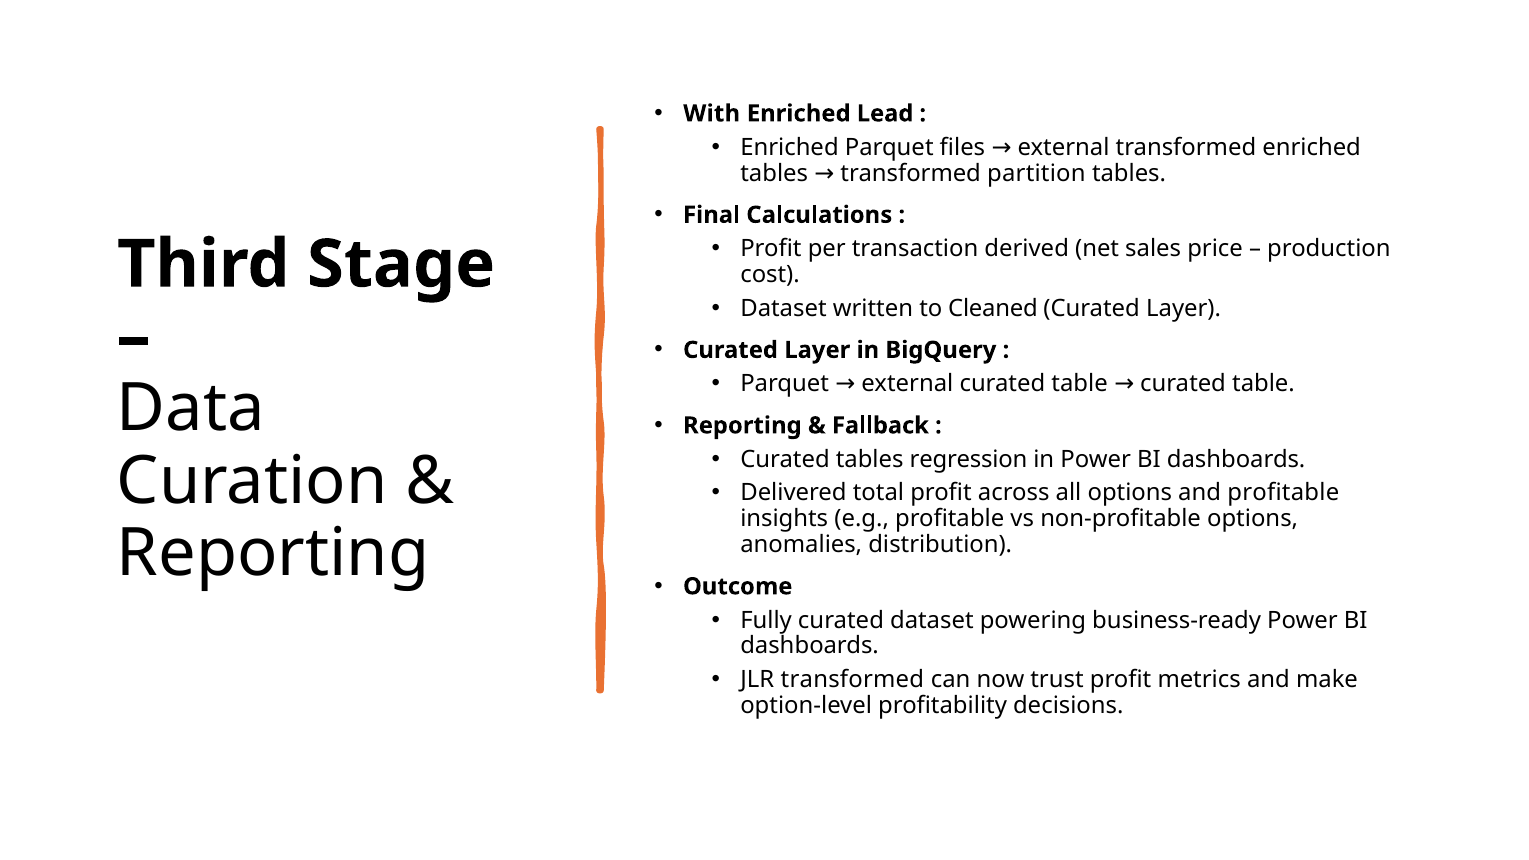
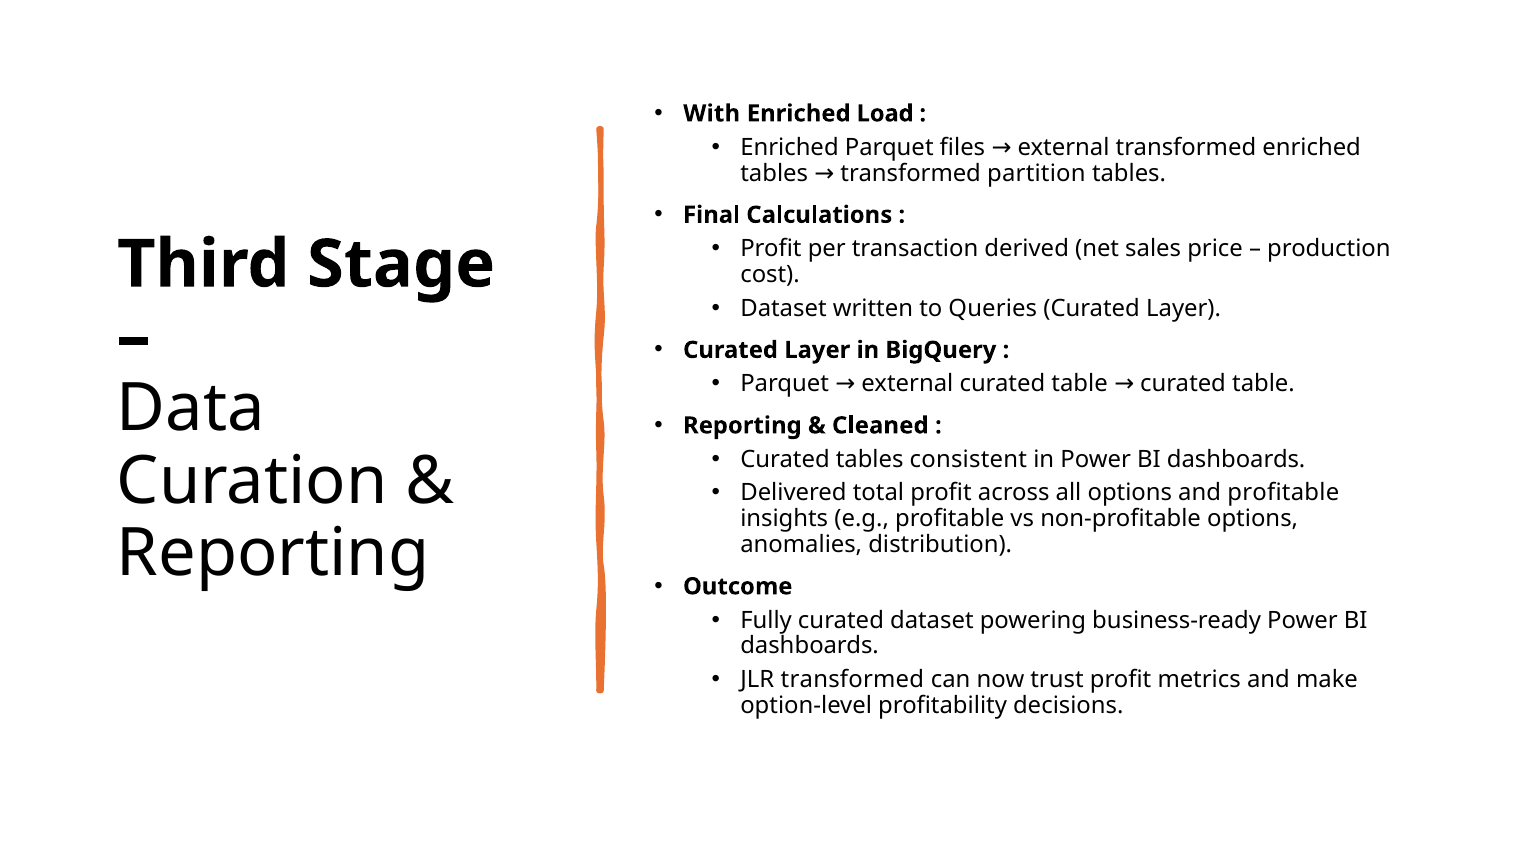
Lead: Lead -> Load
Cleaned: Cleaned -> Queries
Fallback: Fallback -> Cleaned
regression: regression -> consistent
